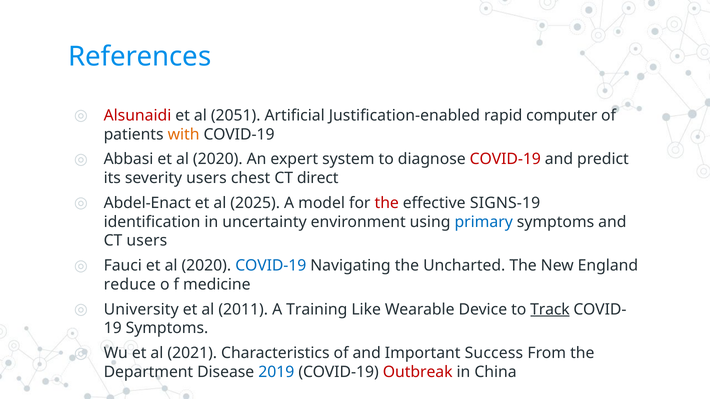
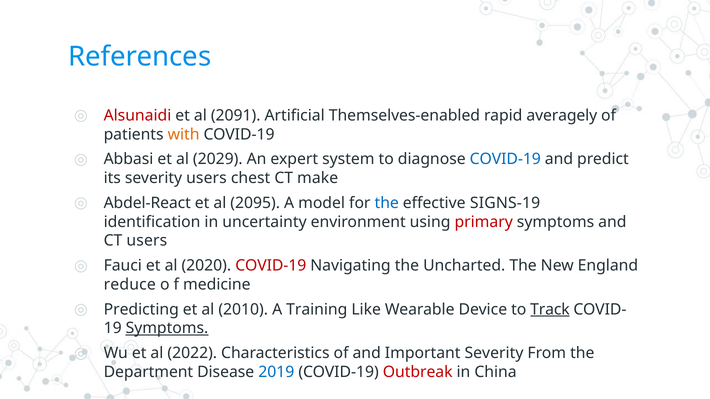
2051: 2051 -> 2091
Justification-enabled: Justification-enabled -> Themselves-enabled
computer: computer -> averagely
Abbasi et al 2020: 2020 -> 2029
COVID-19 at (505, 159) colour: red -> blue
direct: direct -> make
Abdel-Enact: Abdel-Enact -> Abdel-React
2025: 2025 -> 2095
the at (387, 203) colour: red -> blue
primary colour: blue -> red
COVID-19 at (271, 266) colour: blue -> red
University: University -> Predicting
2011: 2011 -> 2010
Symptoms at (167, 329) underline: none -> present
2021: 2021 -> 2022
Important Success: Success -> Severity
